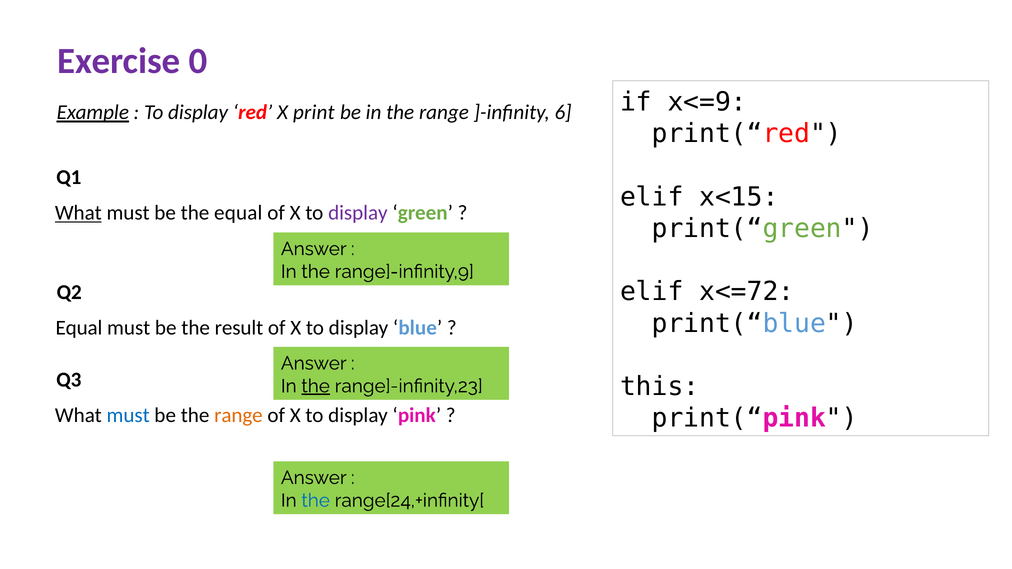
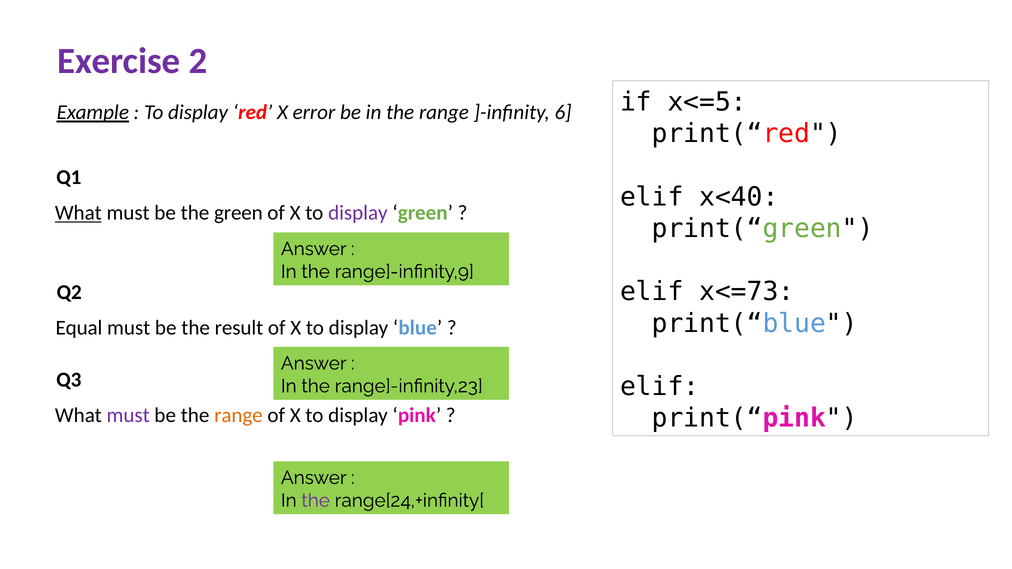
0: 0 -> 2
x<=9: x<=9 -> x<=5
print: print -> error
x<15: x<15 -> x<40
the equal: equal -> green
x<=72: x<=72 -> x<=73
this at (660, 387): this -> elif
the at (316, 386) underline: present -> none
must at (128, 416) colour: blue -> purple
the at (316, 501) colour: blue -> purple
